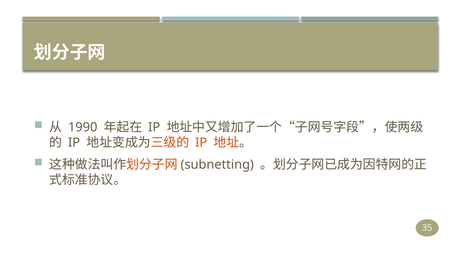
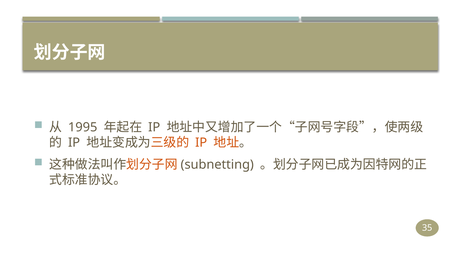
1990: 1990 -> 1995
